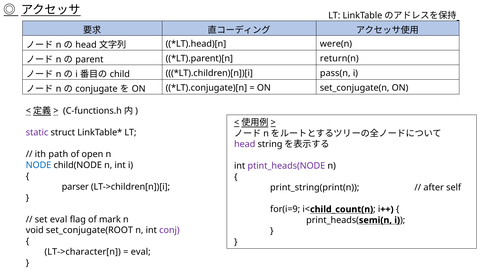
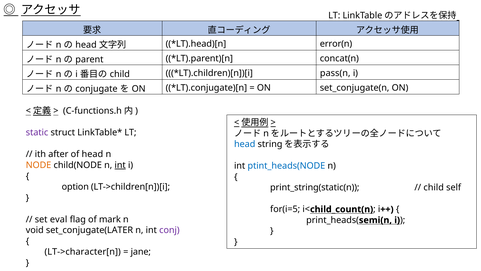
were(n: were(n -> error(n
return(n: return(n -> concat(n
head at (245, 144) colour: purple -> blue
path: path -> after
of open: open -> head
NODE colour: blue -> orange
int at (120, 165) underline: none -> present
ptint_heads(NODE colour: purple -> blue
parser: parser -> option
print_string(print(n: print_string(print(n -> print_string(static(n
after at (434, 187): after -> child
for(i=9: for(i=9 -> for(i=5
set_conjugate(ROOT: set_conjugate(ROOT -> set_conjugate(LATER
eval at (141, 251): eval -> jane
